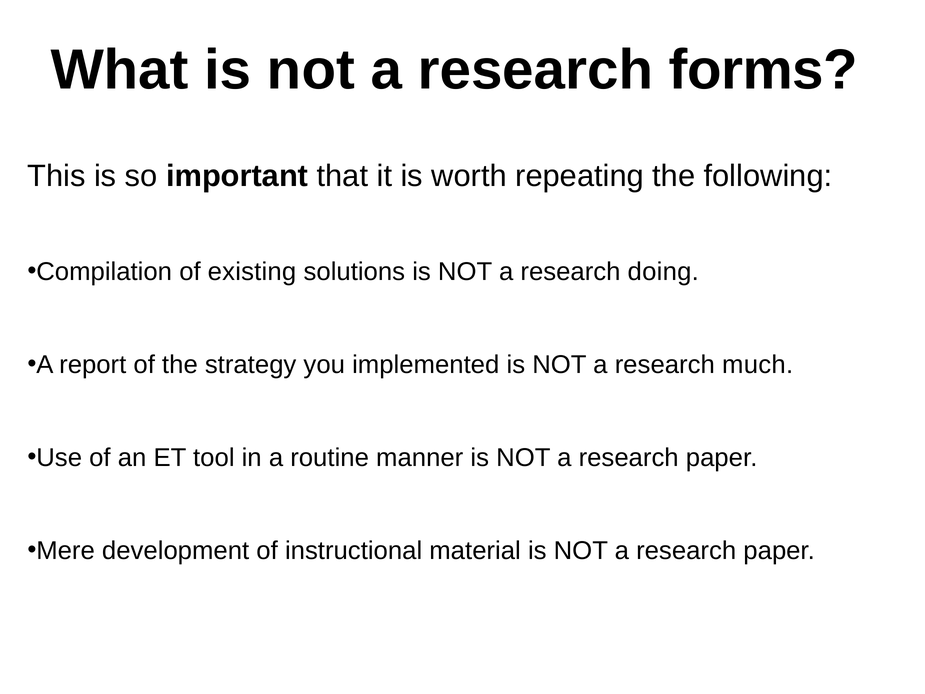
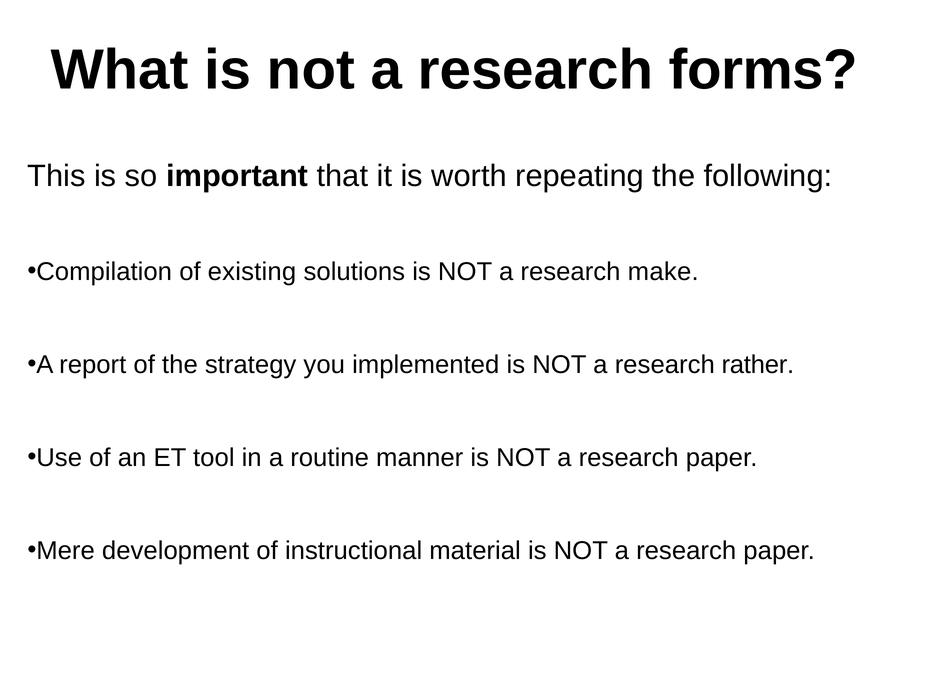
doing: doing -> make
much: much -> rather
